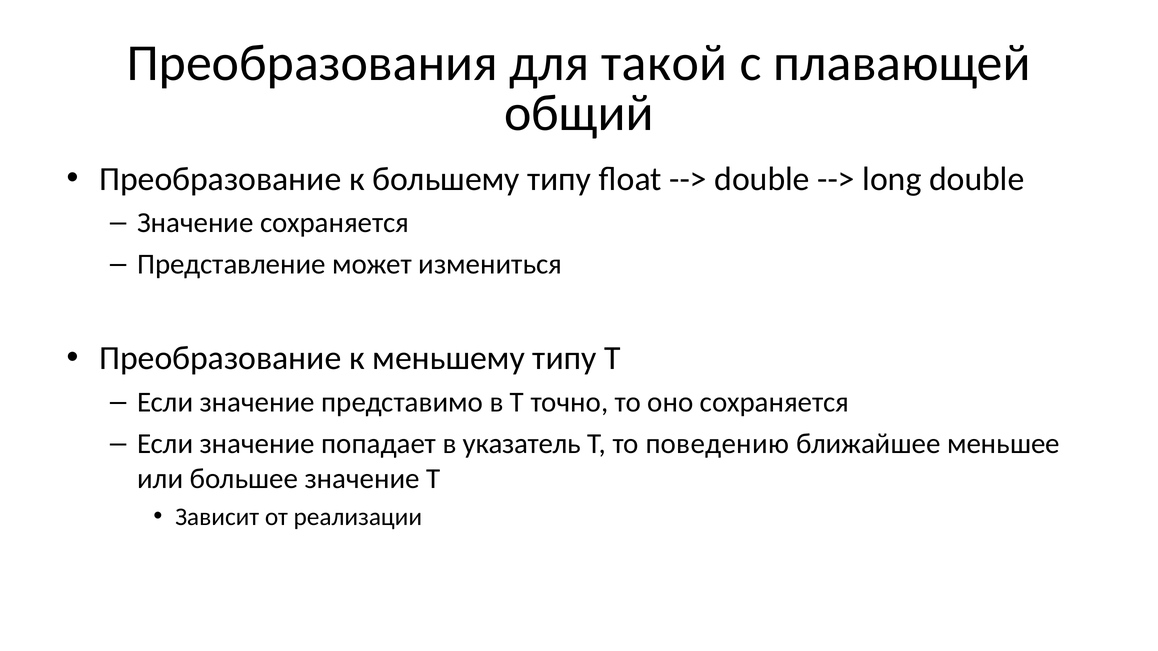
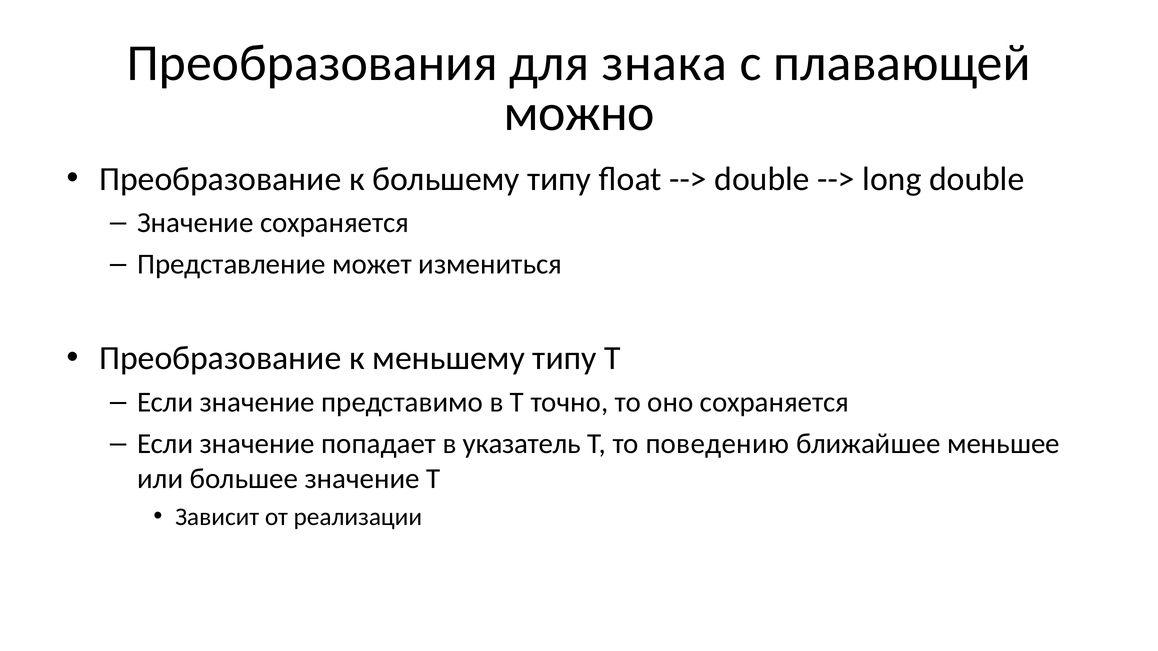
такой: такой -> знака
общий: общий -> можно
